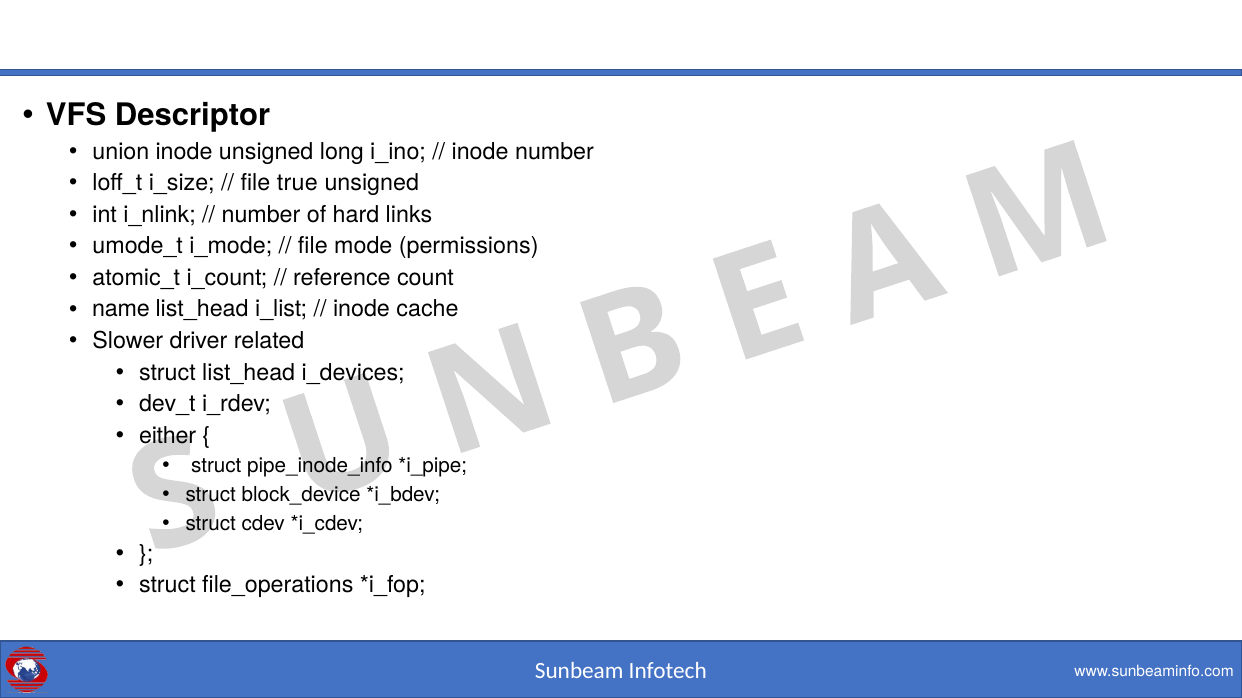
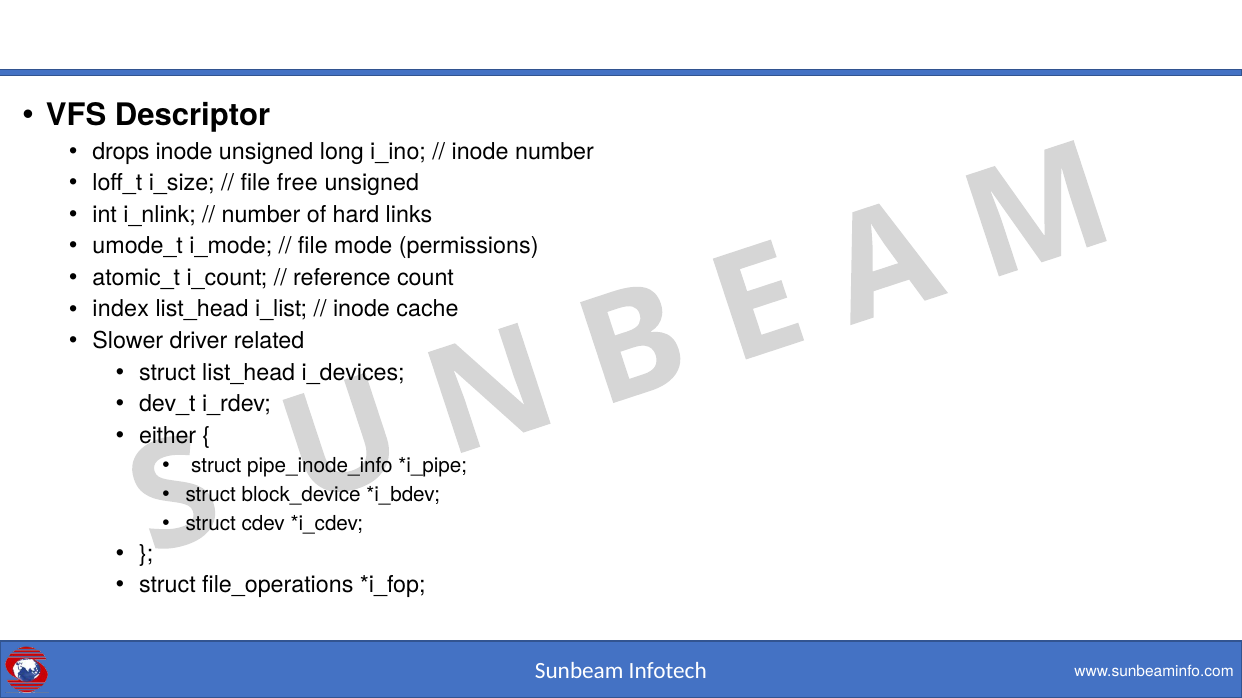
union: union -> drops
true: true -> free
name: name -> index
